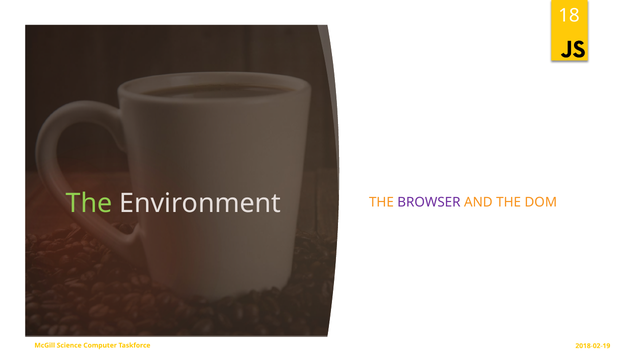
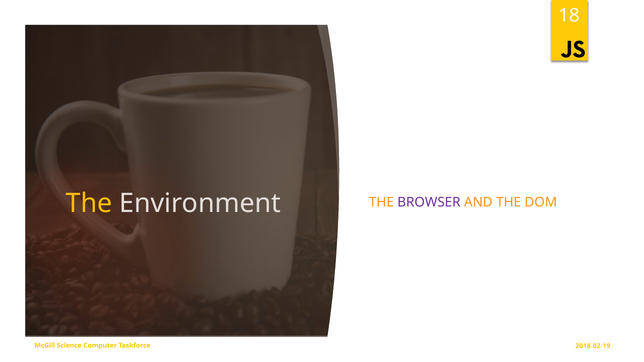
The at (89, 204) colour: light green -> yellow
